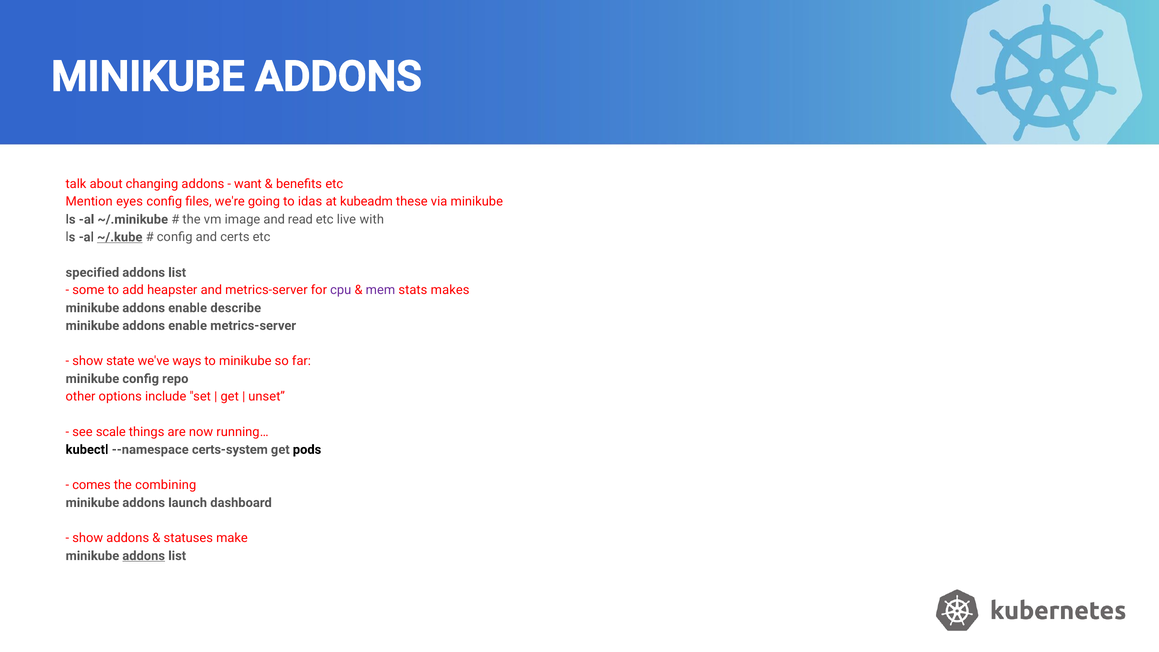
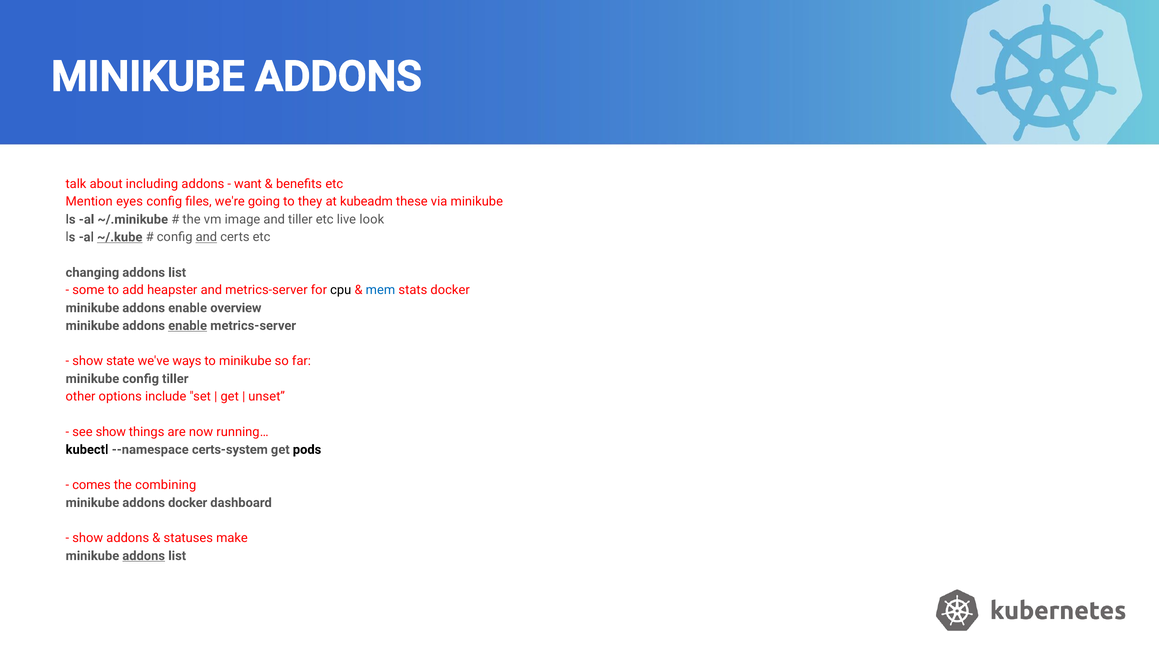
changing: changing -> including
idas: idas -> they
and read: read -> tiller
with: with -> look
and at (206, 237) underline: none -> present
specified: specified -> changing
cpu colour: purple -> black
mem colour: purple -> blue
stats makes: makes -> docker
describe: describe -> overview
enable at (188, 326) underline: none -> present
config repo: repo -> tiller
see scale: scale -> show
addons launch: launch -> docker
